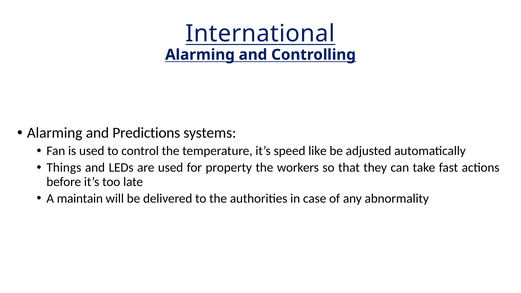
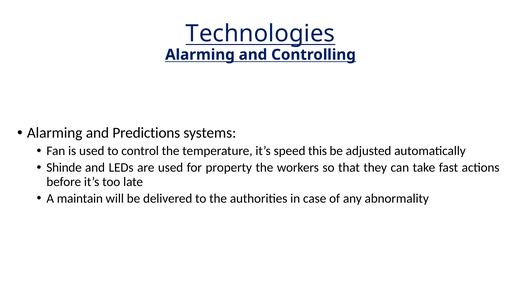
International: International -> Technologies
like: like -> this
Things: Things -> Shinde
